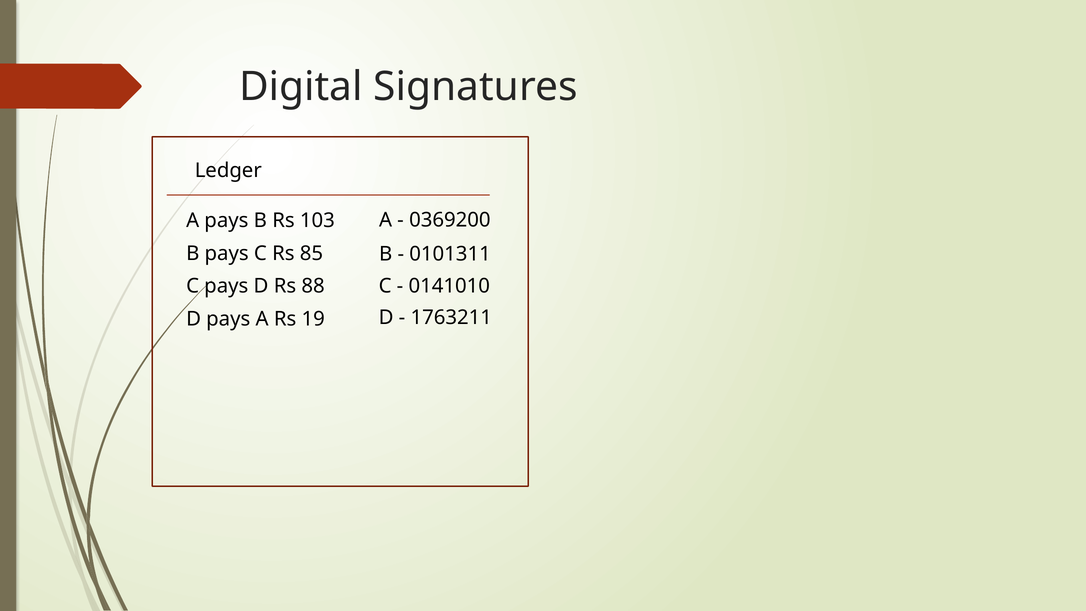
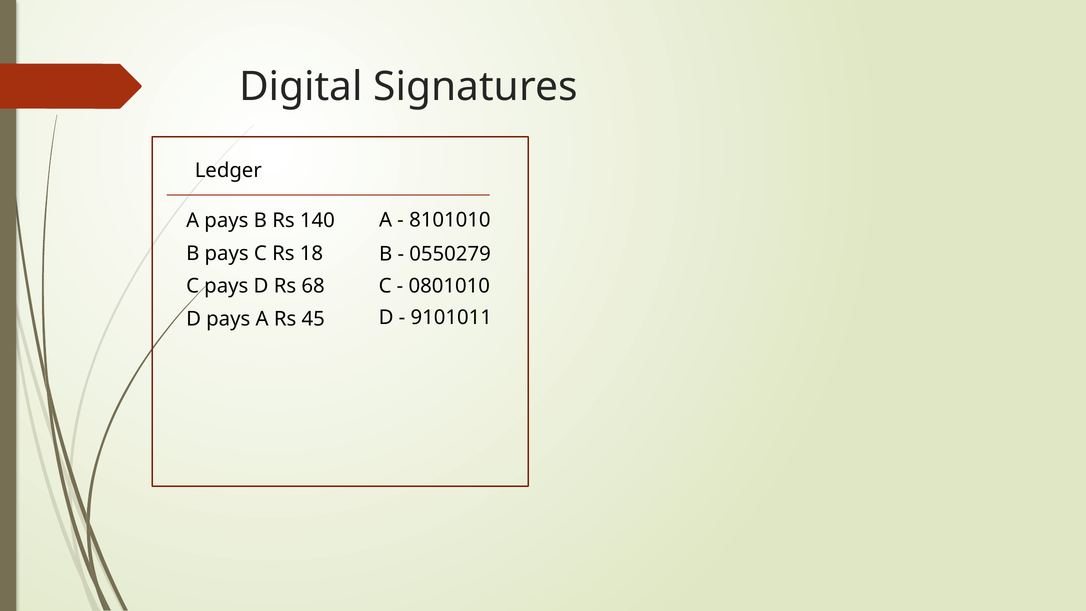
0369200: 0369200 -> 8101010
103: 103 -> 140
85: 85 -> 18
0101311: 0101311 -> 0550279
0141010: 0141010 -> 0801010
88: 88 -> 68
1763211: 1763211 -> 9101011
19: 19 -> 45
